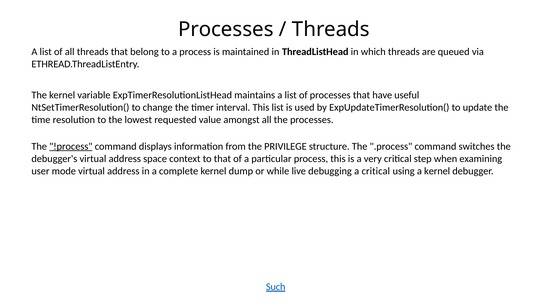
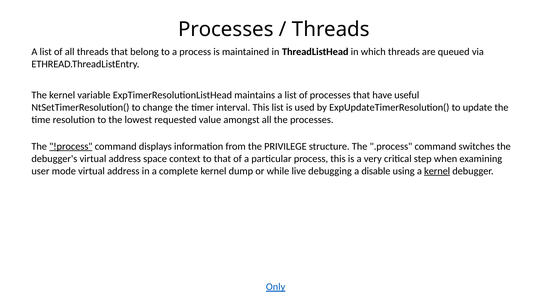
a critical: critical -> disable
kernel at (437, 171) underline: none -> present
Such: Such -> Only
